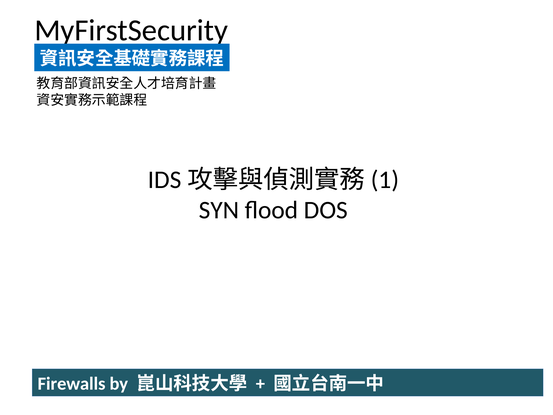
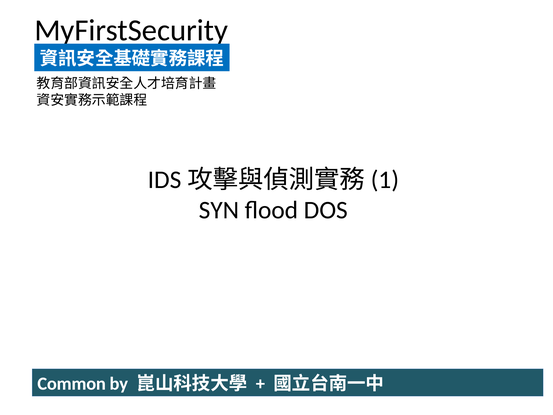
Firewalls: Firewalls -> Common
